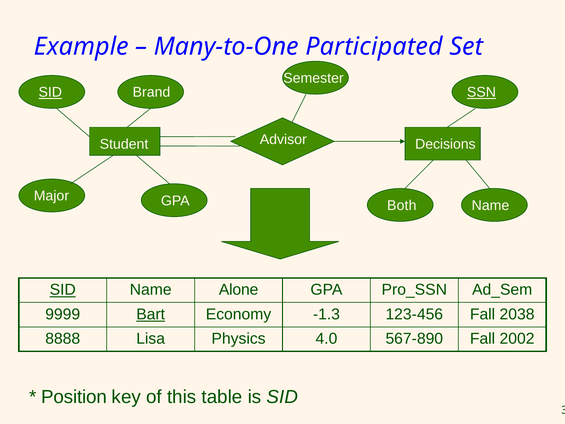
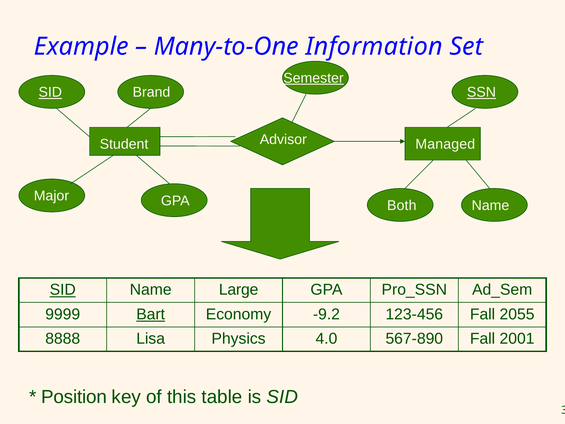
Participated: Participated -> Information
Semester underline: none -> present
Decisions: Decisions -> Managed
Alone: Alone -> Large
-1.3: -1.3 -> -9.2
2038: 2038 -> 2055
2002: 2002 -> 2001
